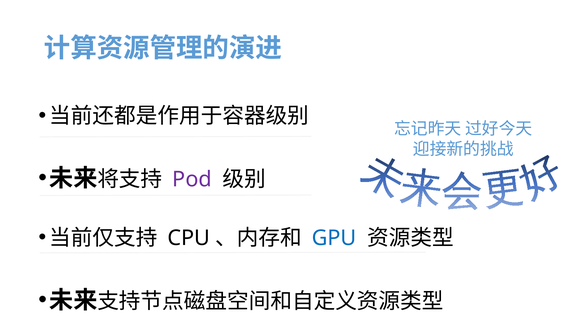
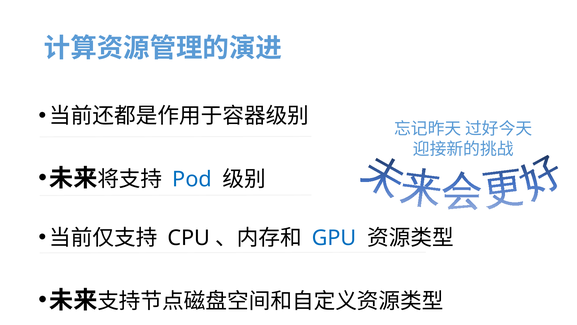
Pod colour: purple -> blue
